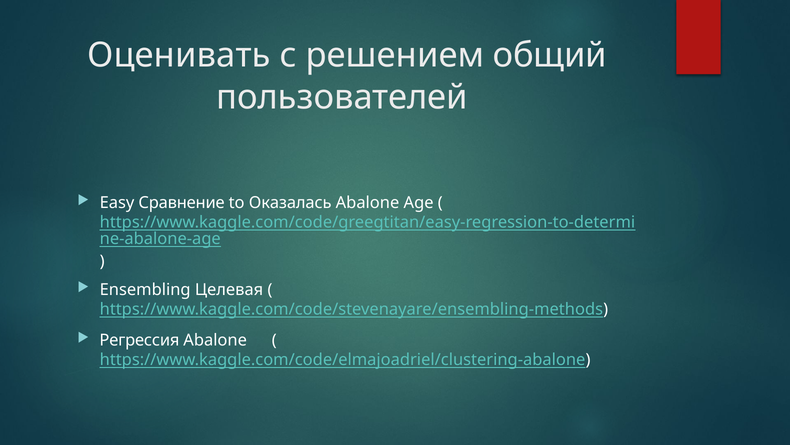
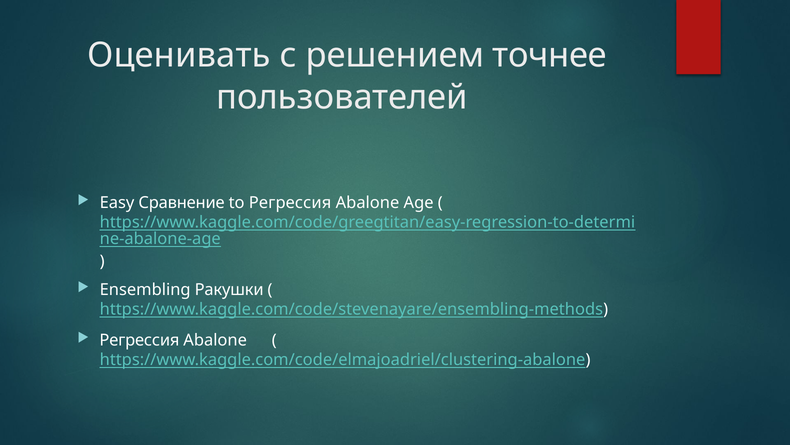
общий: общий -> точнее
to Оказалась: Оказалась -> Регрессия
Целевая: Целевая -> Ракушки
